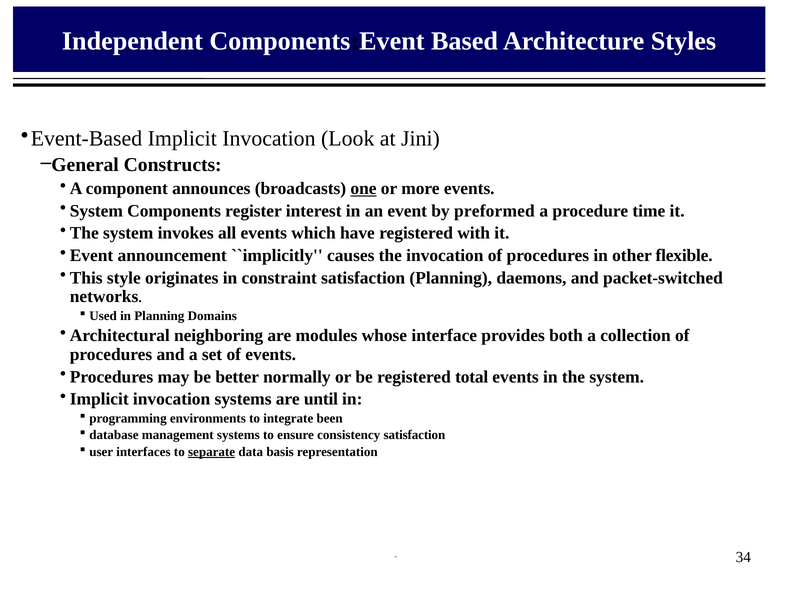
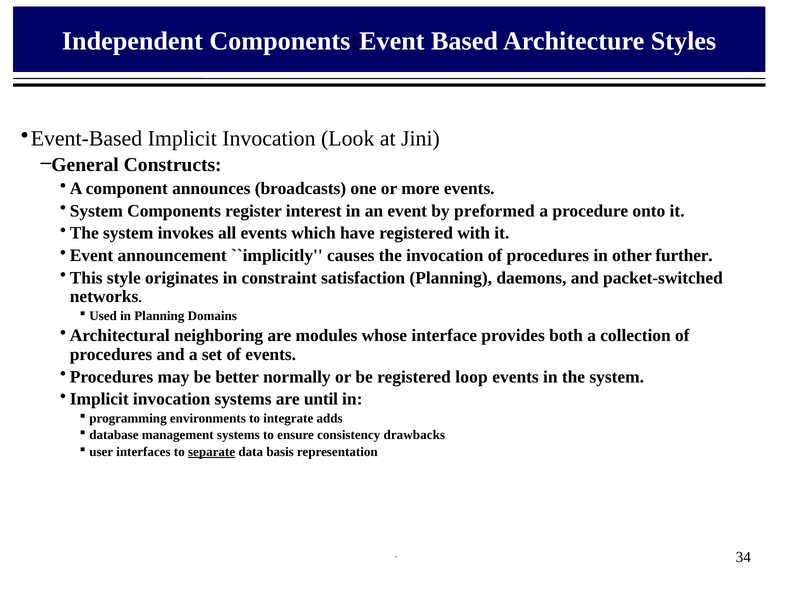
one underline: present -> none
time: time -> onto
flexible: flexible -> further
total: total -> loop
been: been -> adds
consistency satisfaction: satisfaction -> drawbacks
